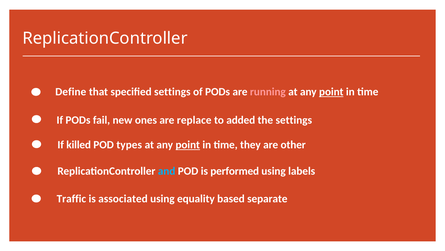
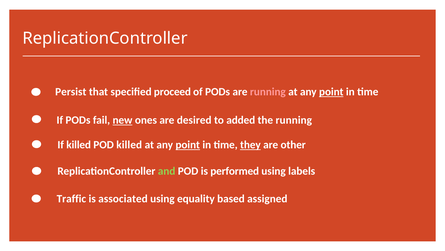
Define: Define -> Persist
specified settings: settings -> proceed
new underline: none -> present
replace: replace -> desired
the settings: settings -> running
POD types: types -> killed
they underline: none -> present
and colour: light blue -> light green
separate: separate -> assigned
